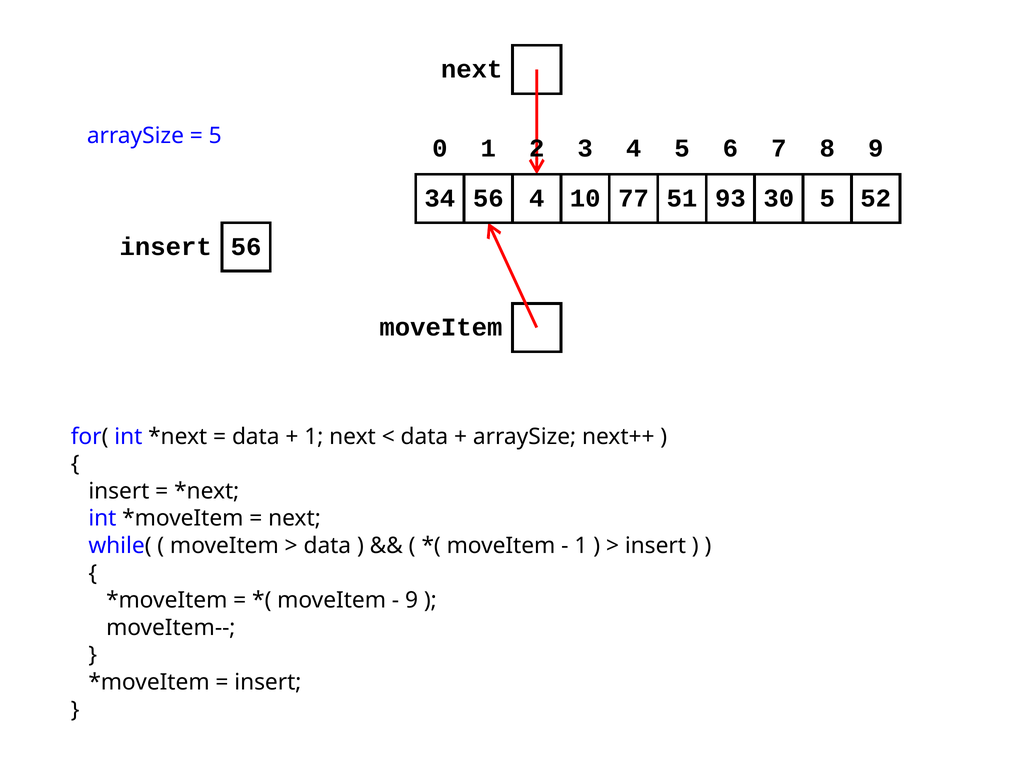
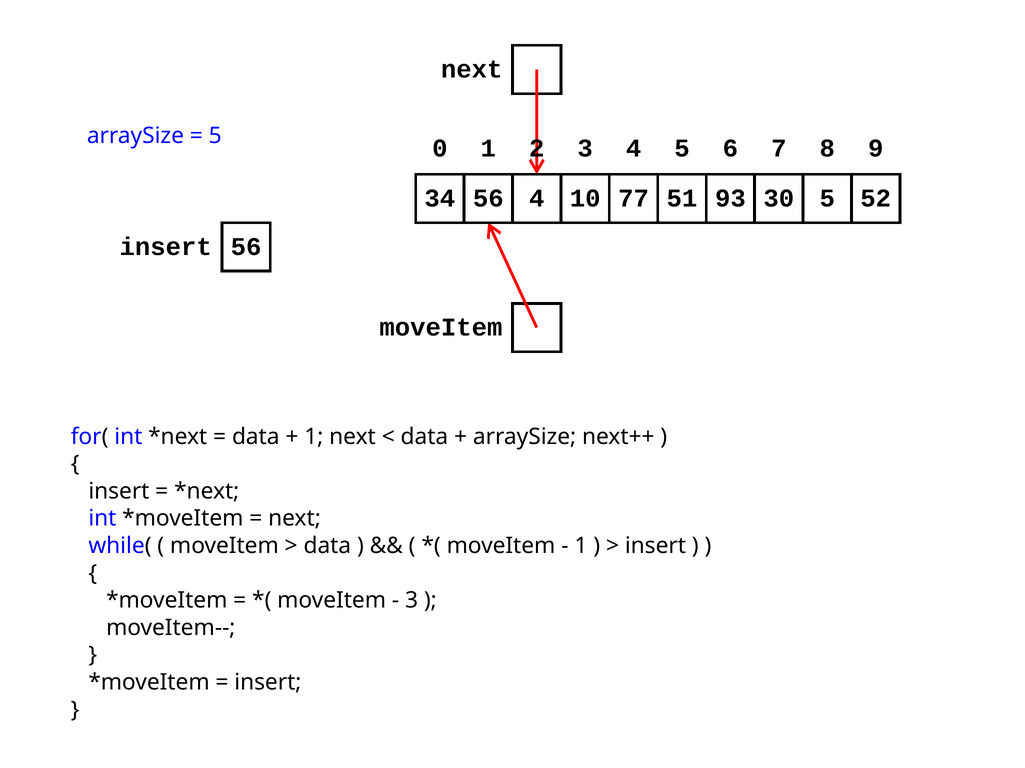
9 at (412, 601): 9 -> 3
